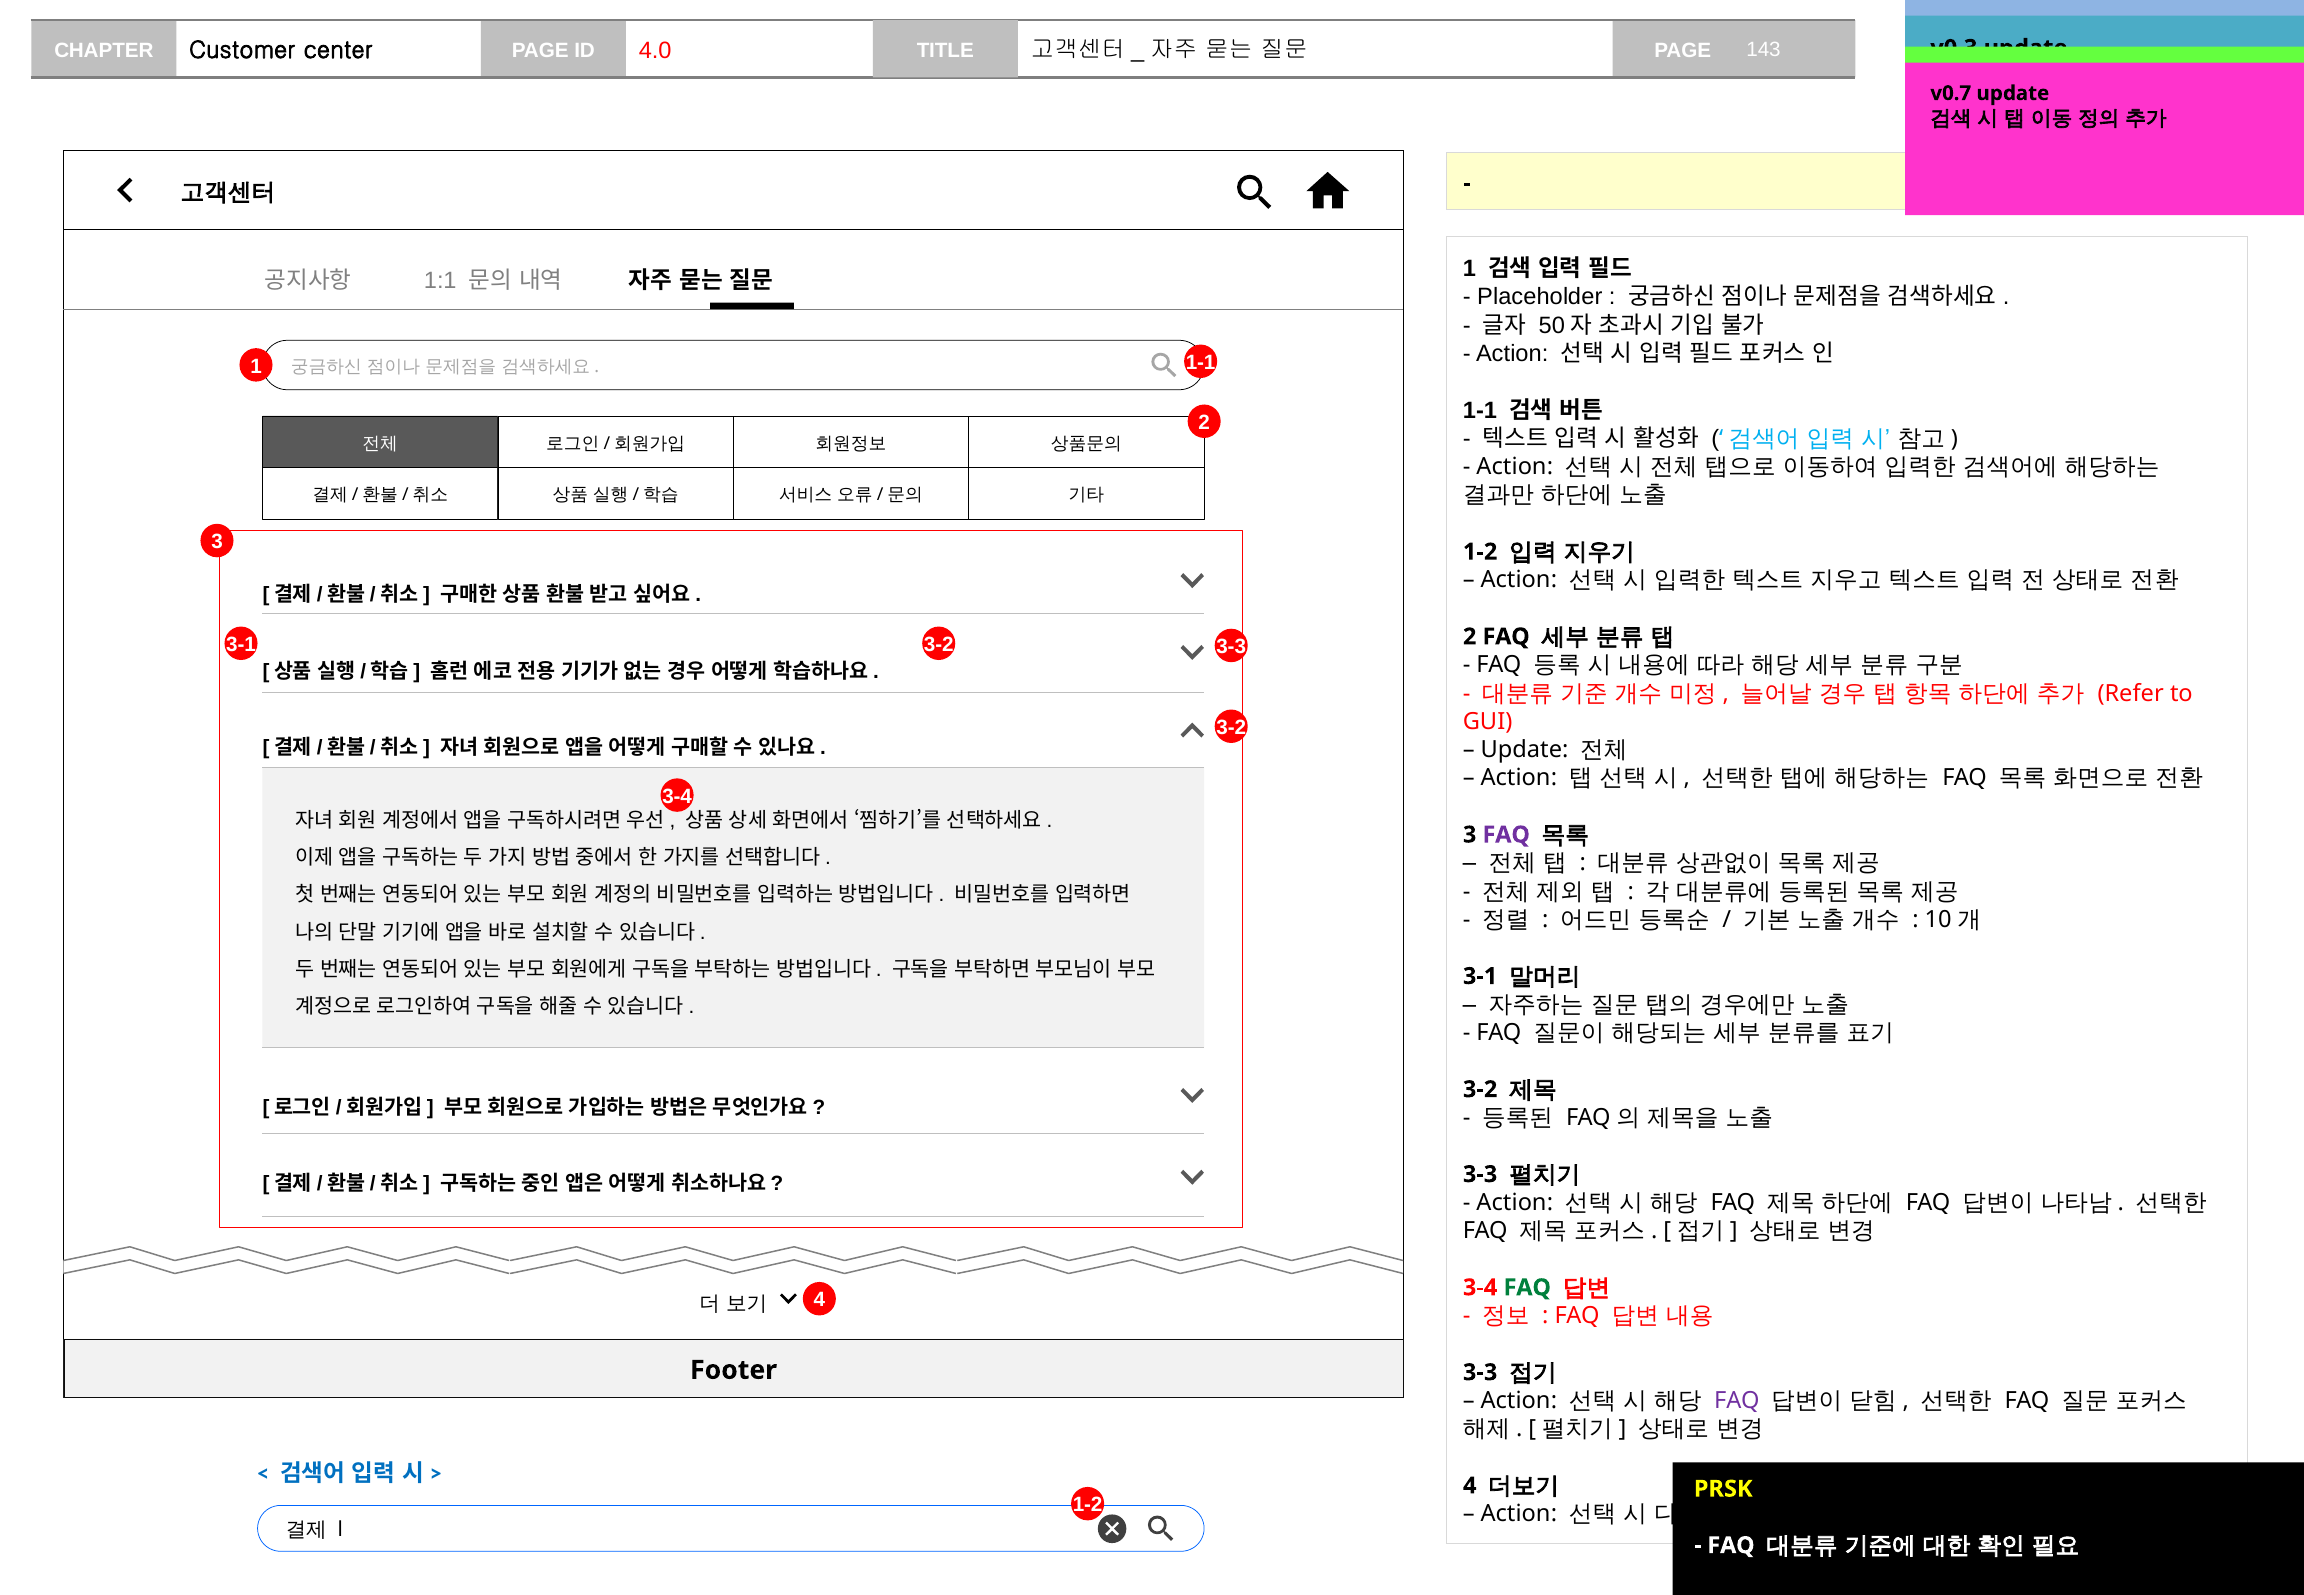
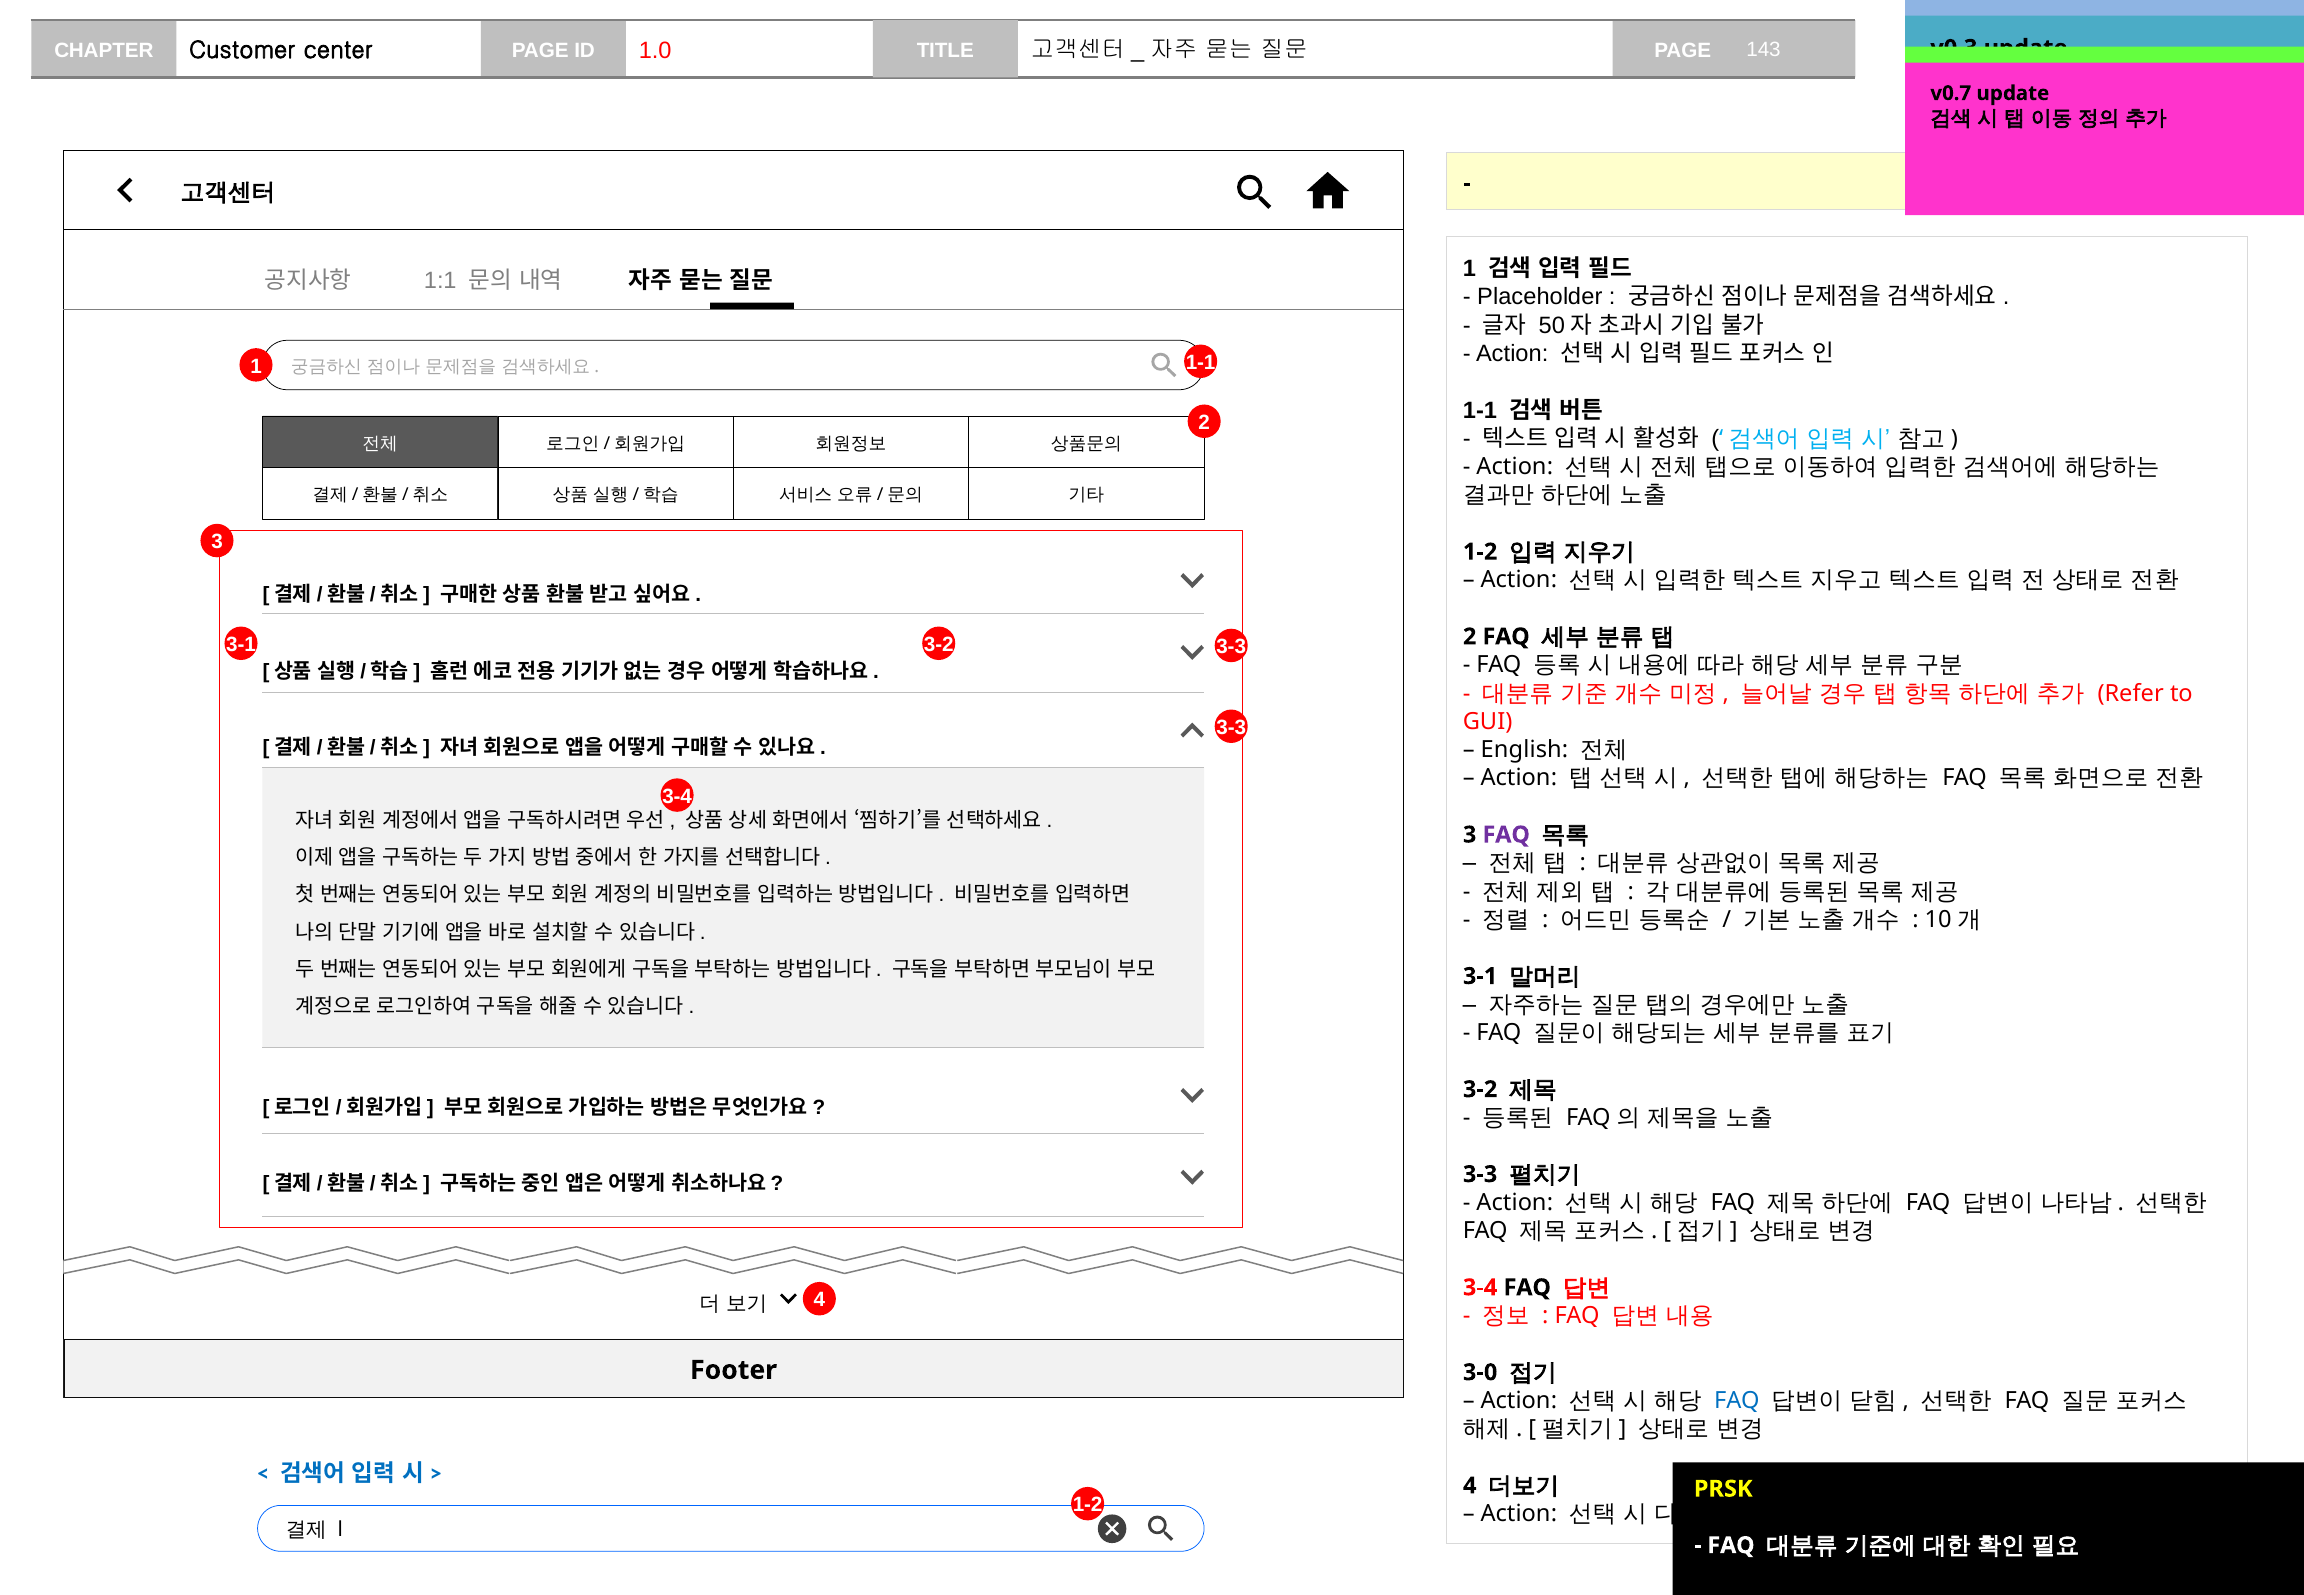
4.0: 4.0 -> 1.0
3-2 at (1231, 728): 3-2 -> 3-3
Update at (1525, 750): Update -> English
FAQ at (1527, 1288) colour: green -> black
3-3 at (1480, 1372): 3-3 -> 3-0
FAQ at (1737, 1401) colour: purple -> blue
